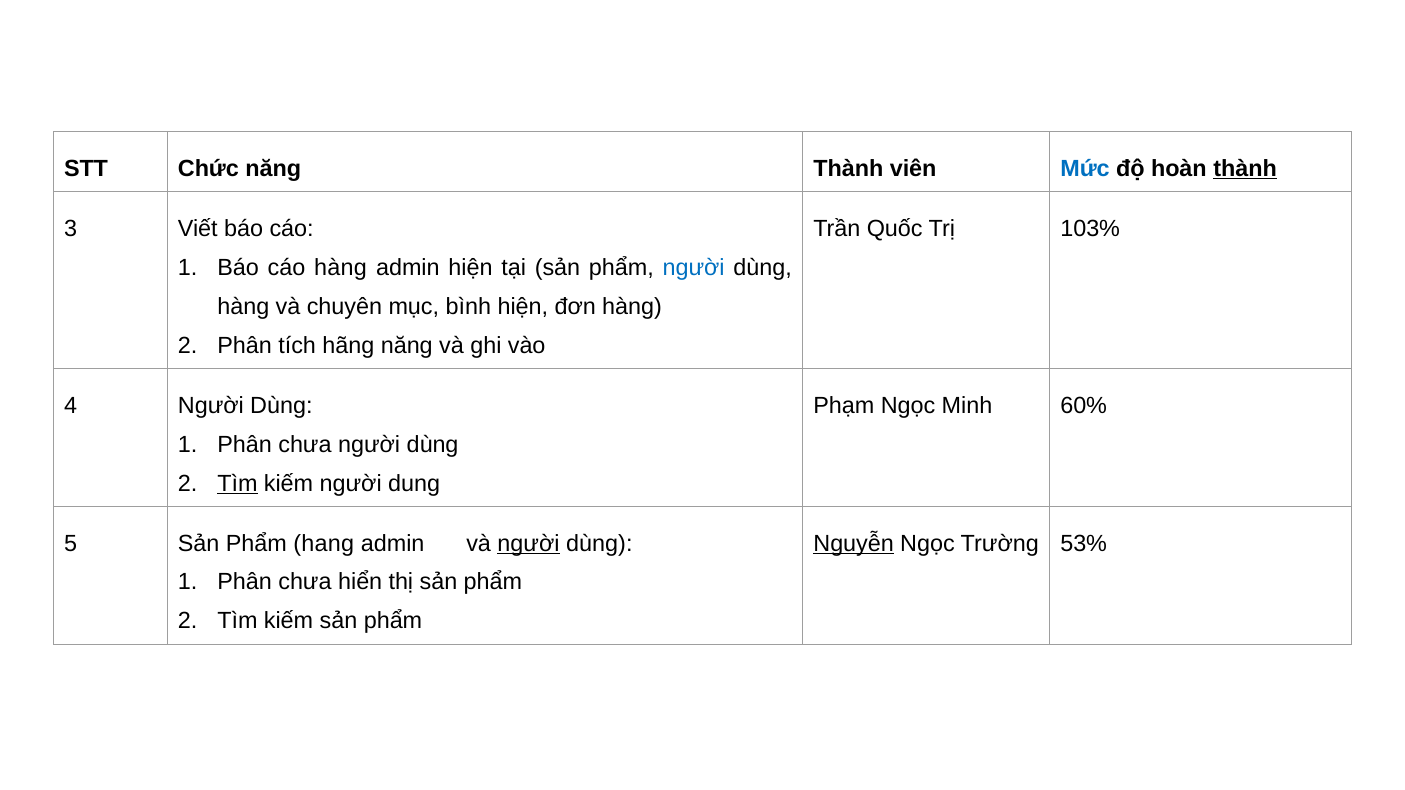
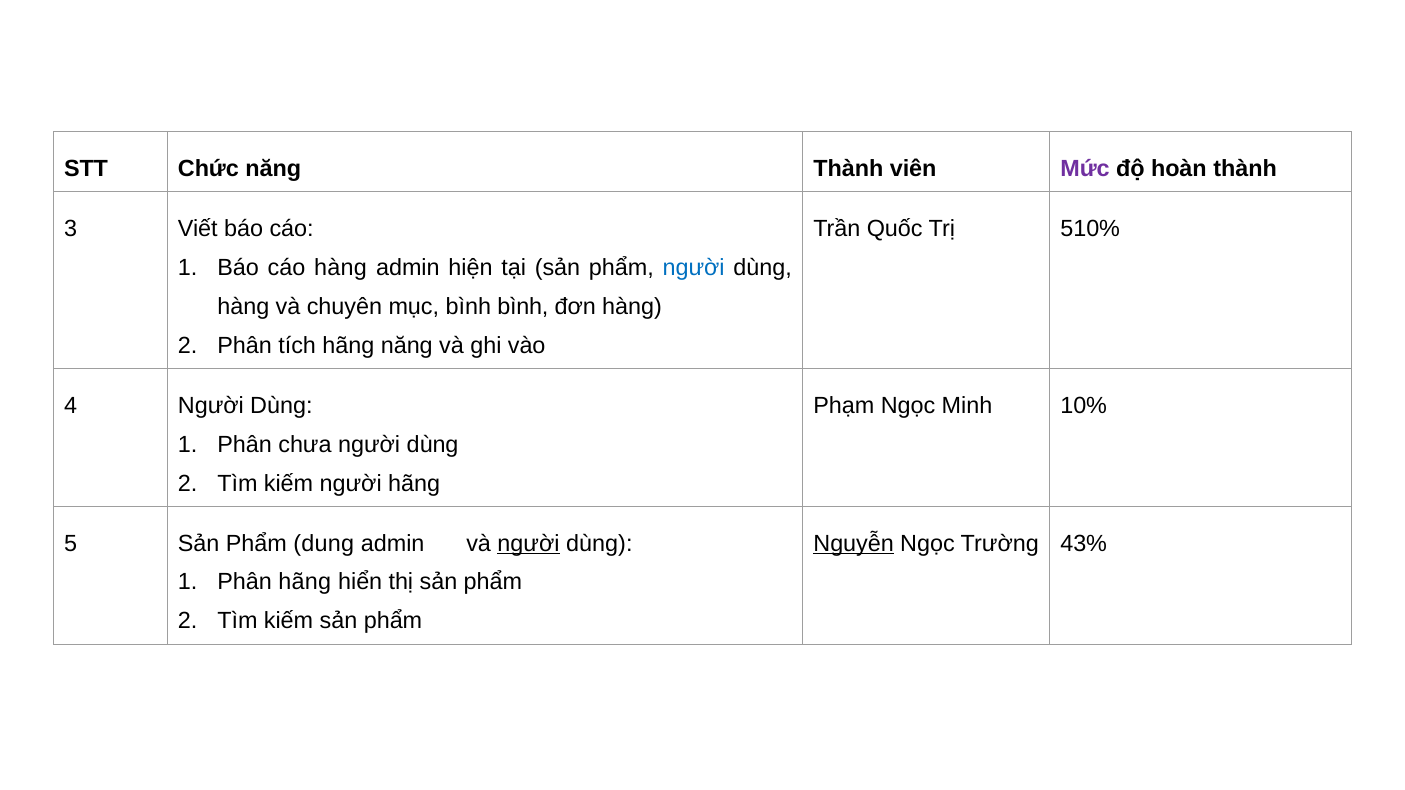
Mức colour: blue -> purple
thành at (1245, 168) underline: present -> none
103%: 103% -> 510%
bình hiện: hiện -> bình
60%: 60% -> 10%
Tìm at (238, 483) underline: present -> none
người dung: dung -> hãng
hang: hang -> dung
53%: 53% -> 43%
chưa at (305, 582): chưa -> hãng
